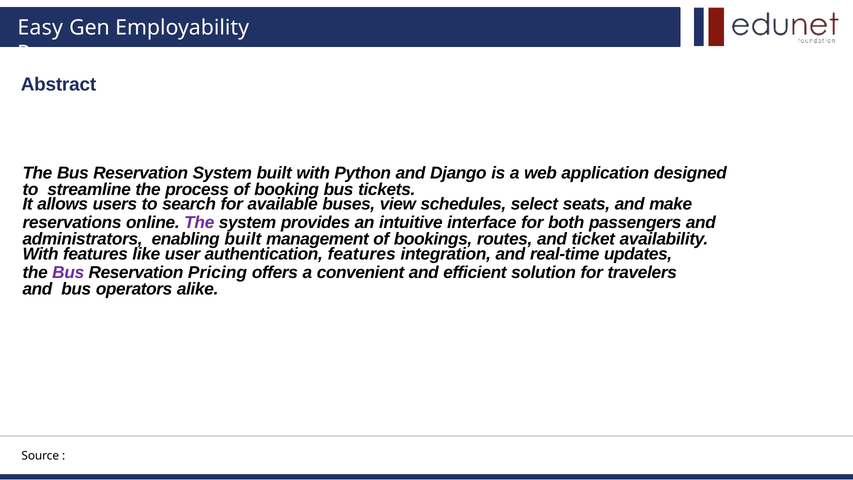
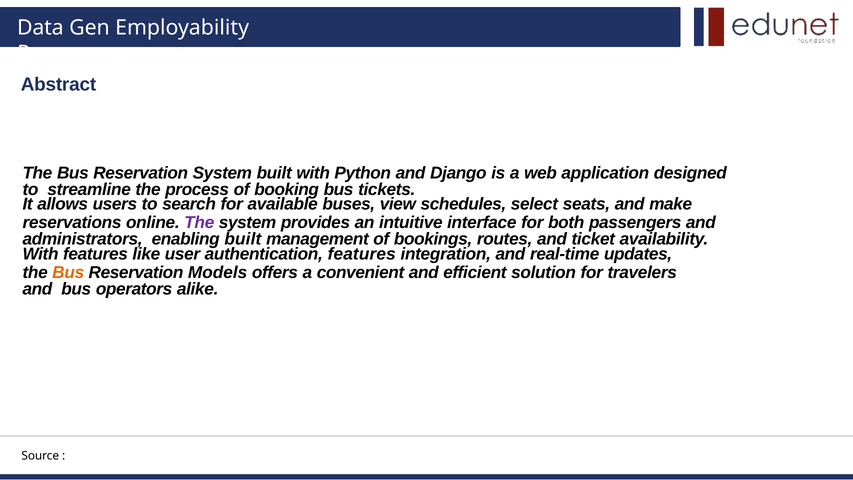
Easy: Easy -> Data
Bus at (68, 273) colour: purple -> orange
Pricing: Pricing -> Models
